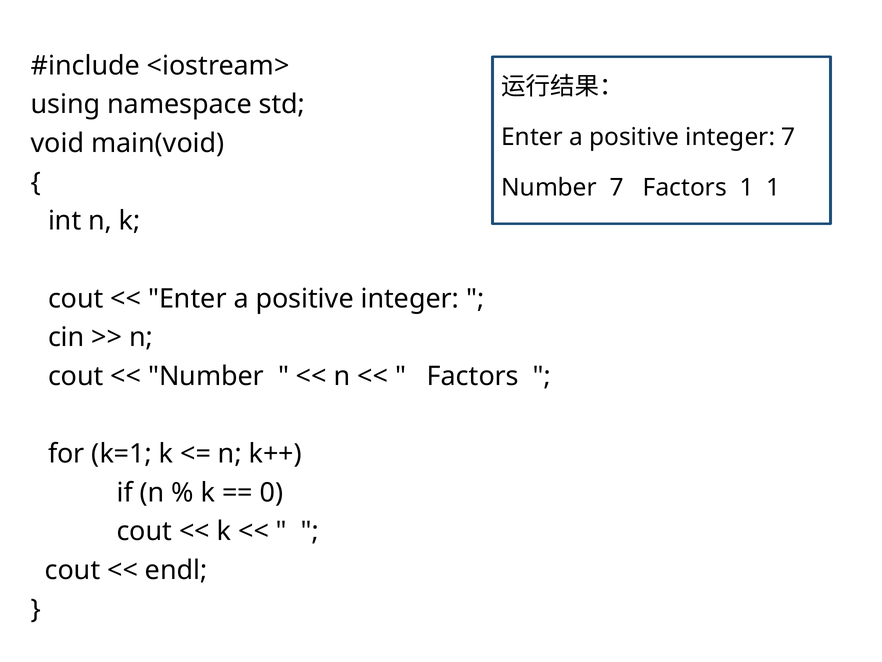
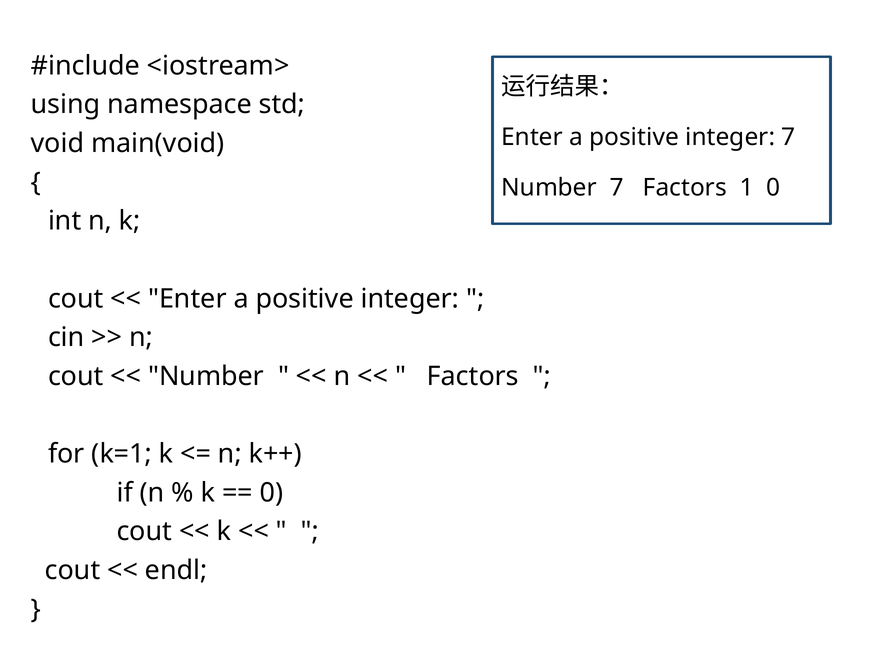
1 1: 1 -> 0
